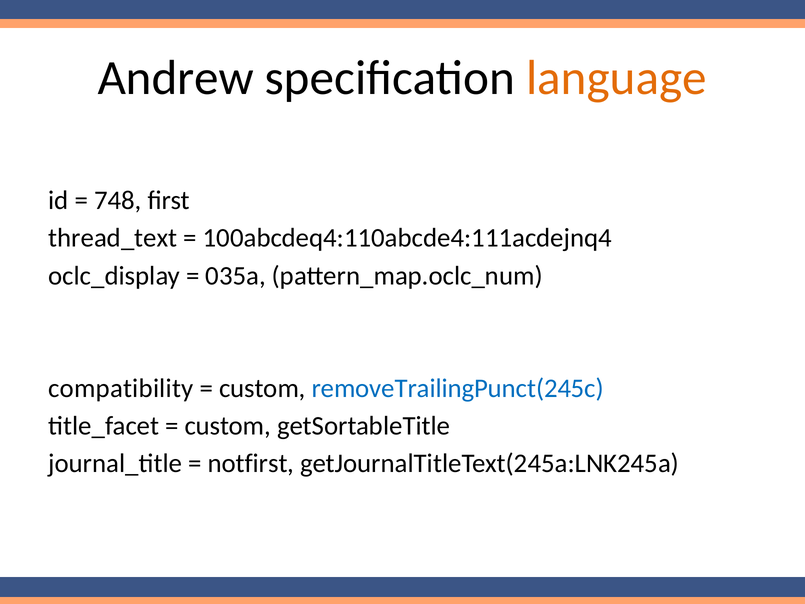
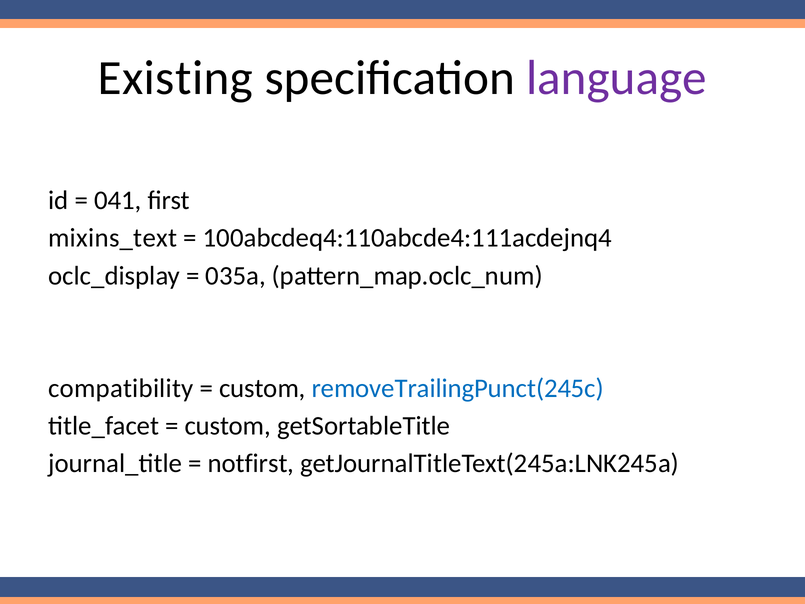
Andrew: Andrew -> Existing
language colour: orange -> purple
748: 748 -> 041
thread_text: thread_text -> mixins_text
